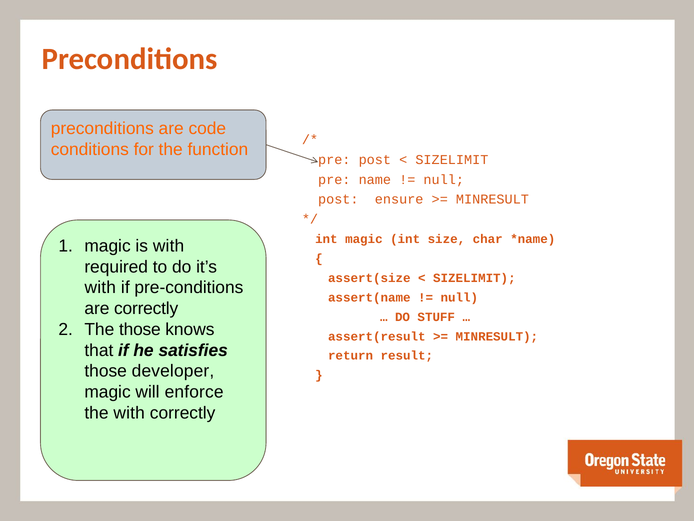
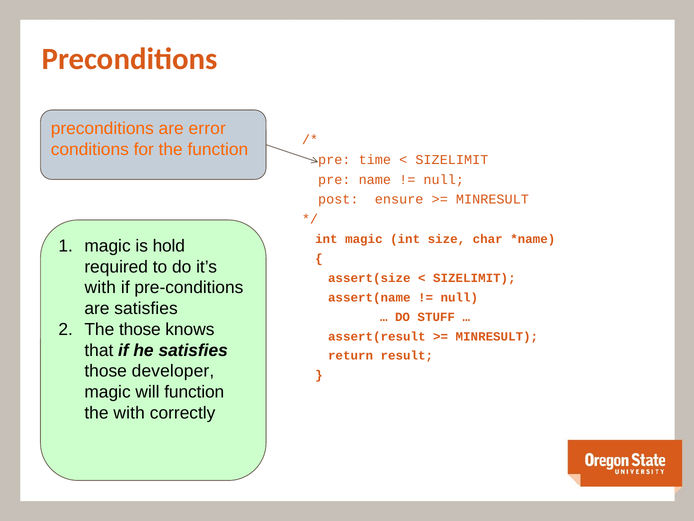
code: code -> error
pre post: post -> time
is with: with -> hold
are correctly: correctly -> satisfies
will enforce: enforce -> function
